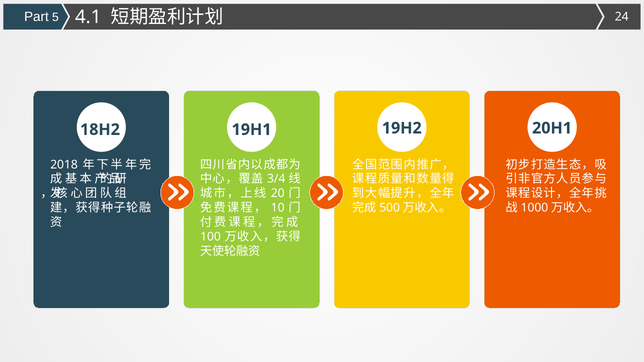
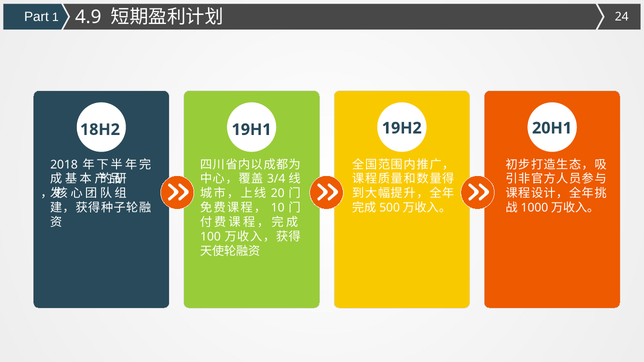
5: 5 -> 1
4.1: 4.1 -> 4.9
